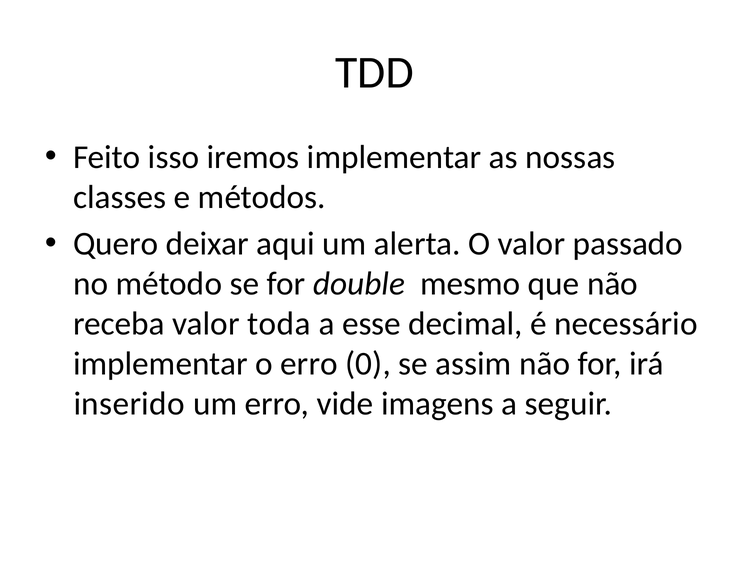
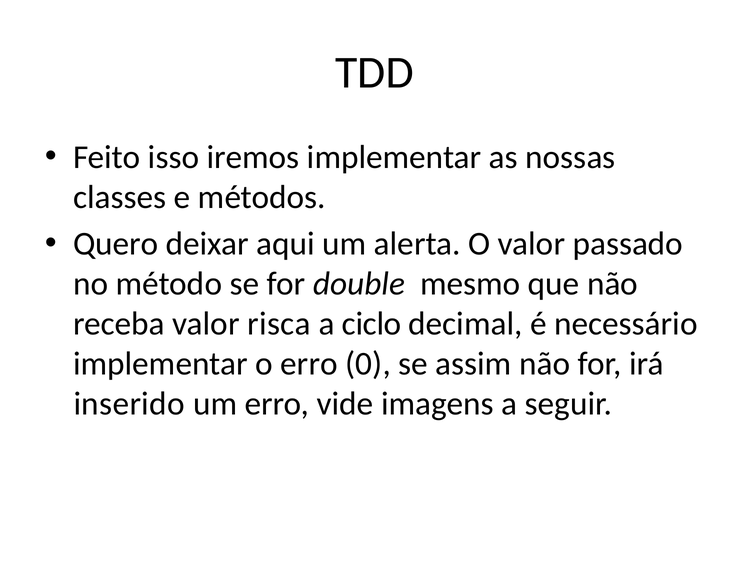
toda: toda -> risca
esse: esse -> ciclo
